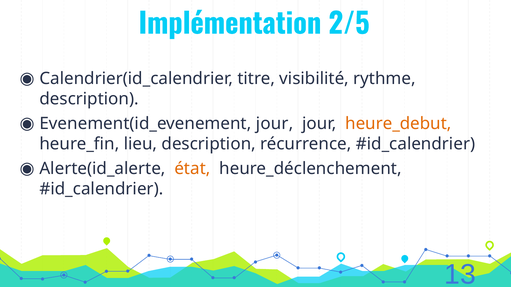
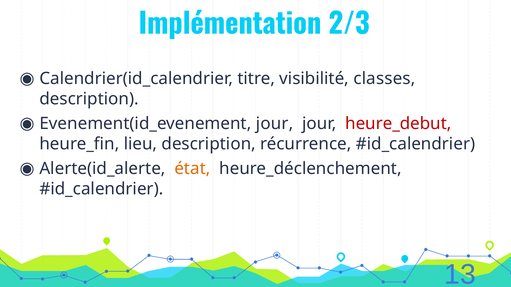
2/5: 2/5 -> 2/3
rythme: rythme -> classes
heure_debut colour: orange -> red
